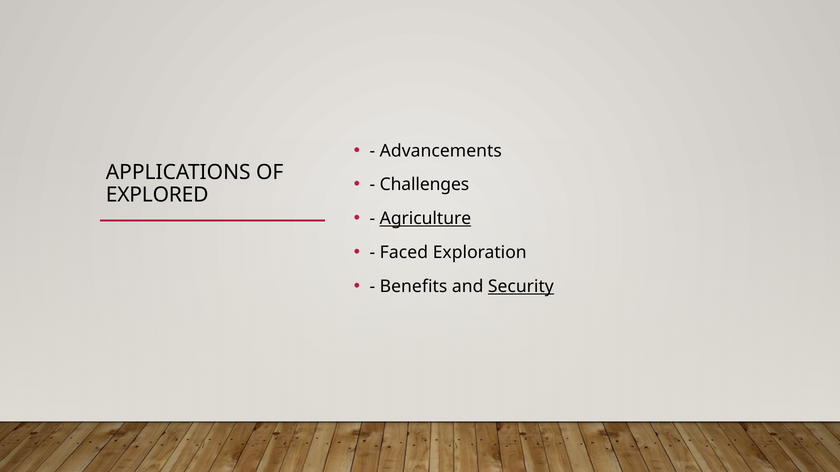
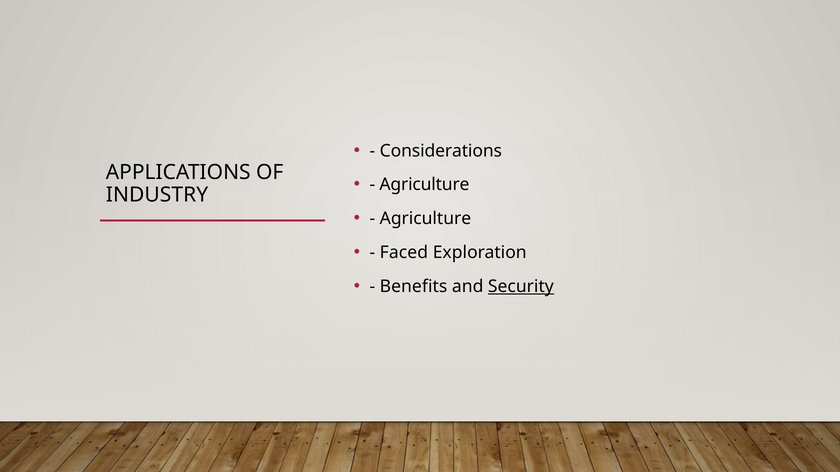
Advancements: Advancements -> Considerations
Challenges at (424, 185): Challenges -> Agriculture
EXPLORED: EXPLORED -> INDUSTRY
Agriculture at (425, 219) underline: present -> none
